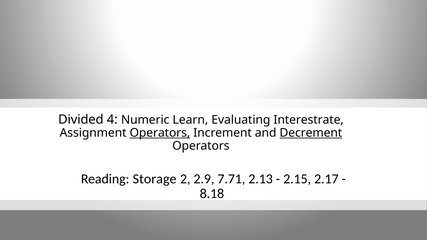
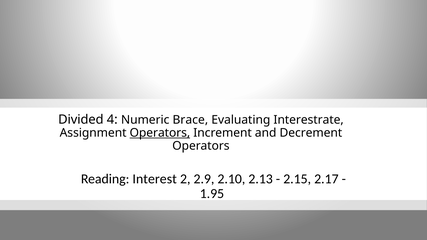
Learn: Learn -> Brace
Decrement underline: present -> none
Storage: Storage -> Interest
7.71: 7.71 -> 2.10
8.18: 8.18 -> 1.95
